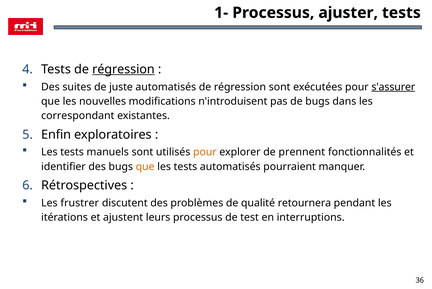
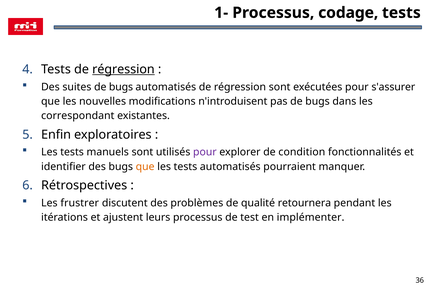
ajuster: ajuster -> codage
suites de juste: juste -> bugs
s'assurer underline: present -> none
pour at (205, 152) colour: orange -> purple
prennent: prennent -> condition
interruptions: interruptions -> implémenter
